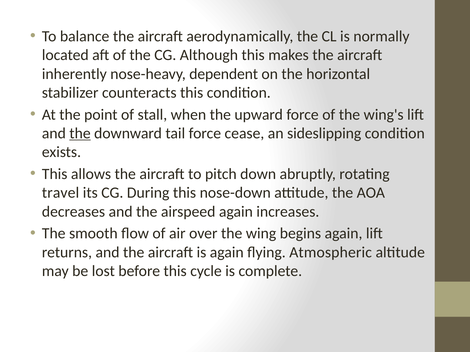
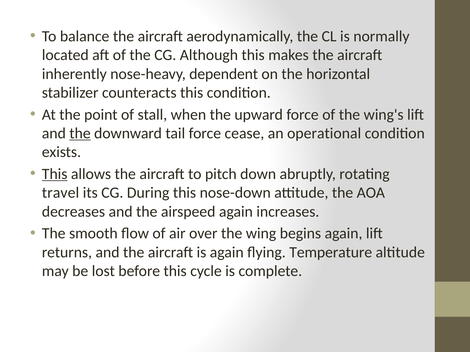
sideslipping: sideslipping -> operational
This at (55, 174) underline: none -> present
Atmospheric: Atmospheric -> Temperature
